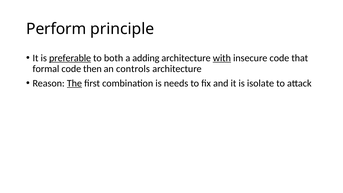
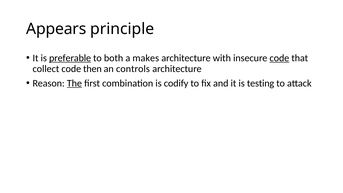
Perform: Perform -> Appears
adding: adding -> makes
with underline: present -> none
code at (279, 58) underline: none -> present
formal: formal -> collect
needs: needs -> codify
isolate: isolate -> testing
